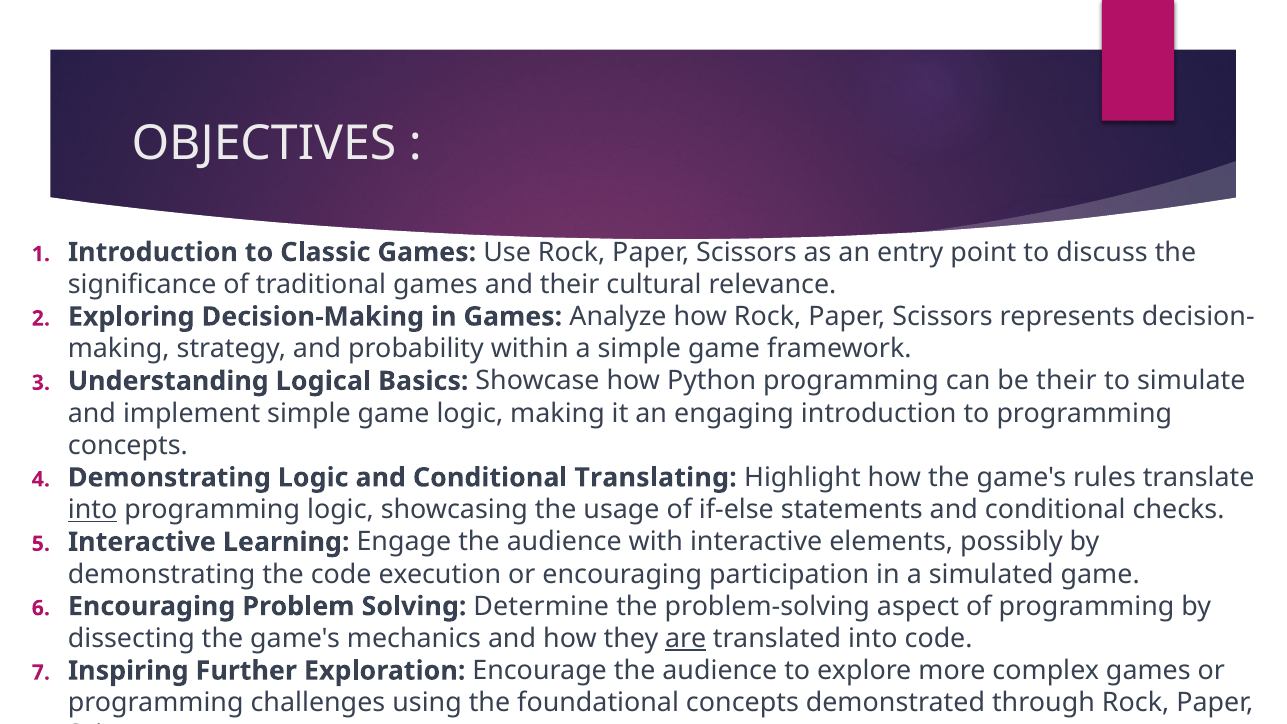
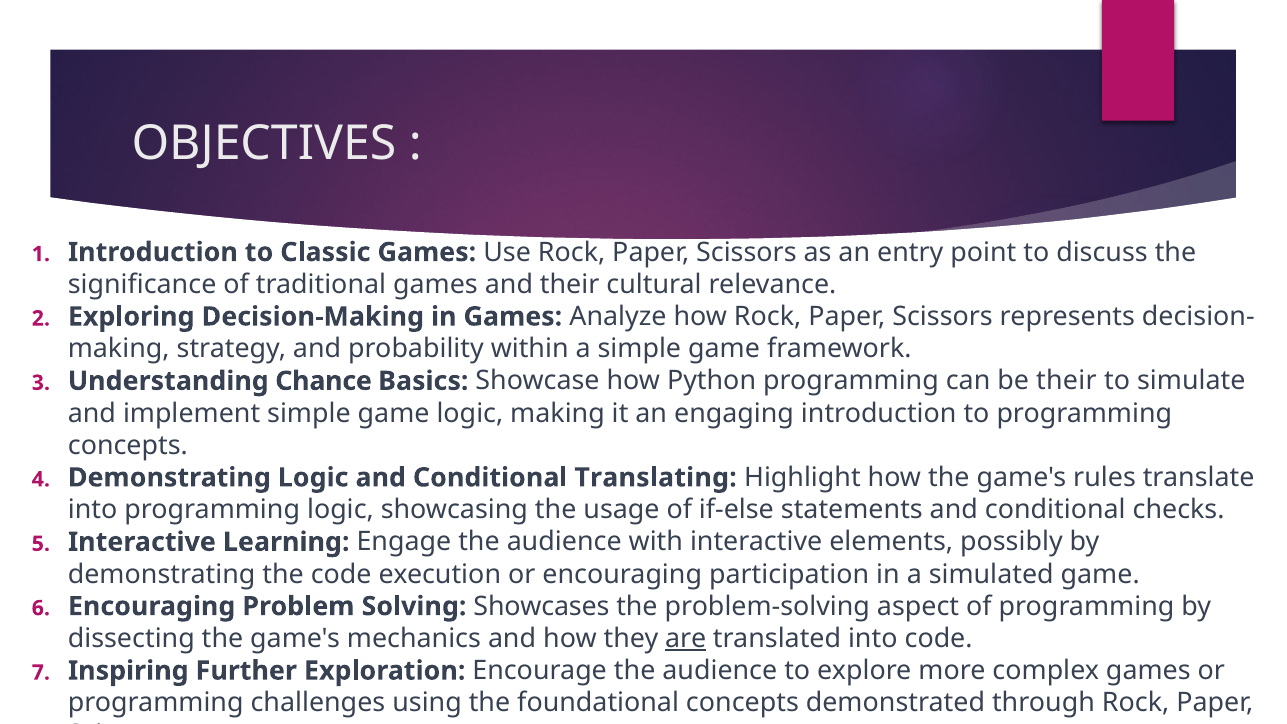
Logical: Logical -> Chance
into at (93, 510) underline: present -> none
Determine: Determine -> Showcases
